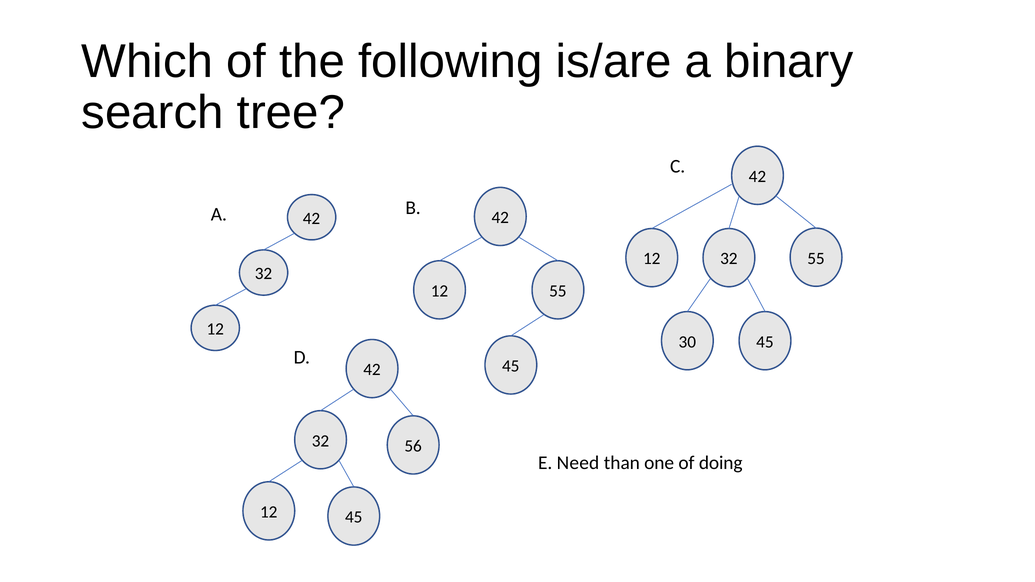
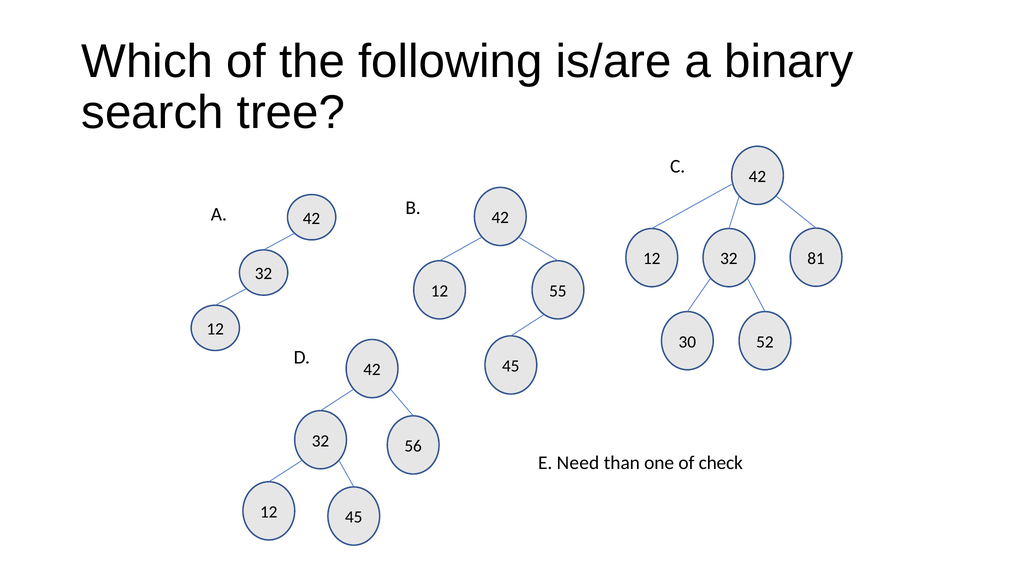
12 55: 55 -> 81
30 45: 45 -> 52
doing: doing -> check
